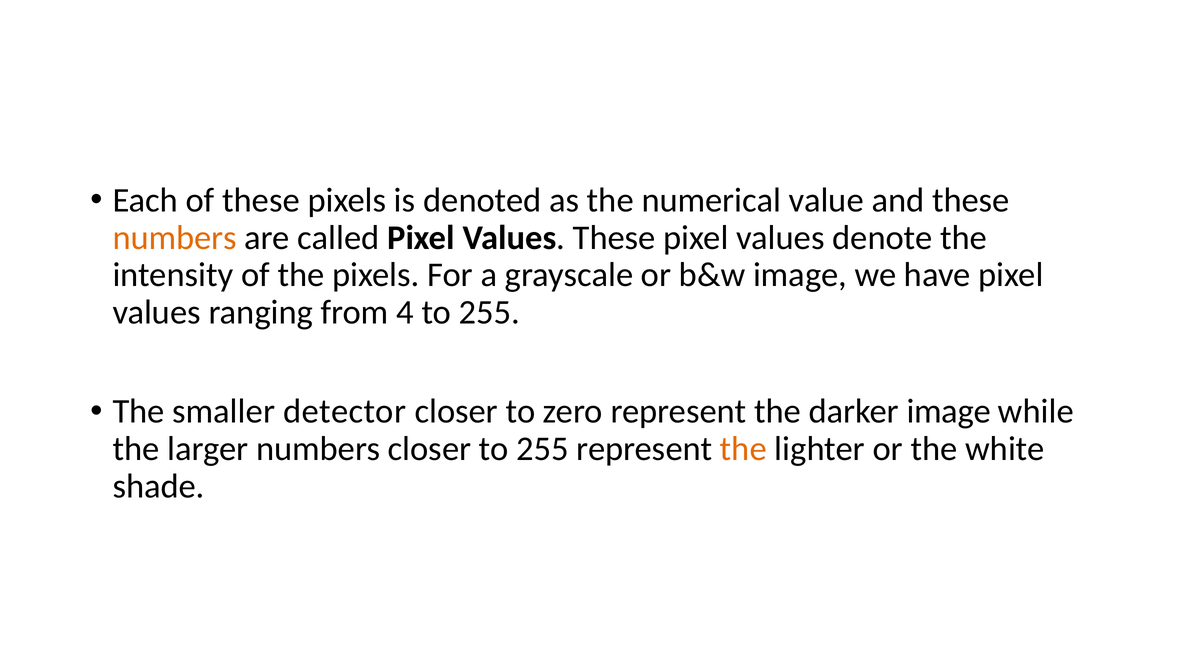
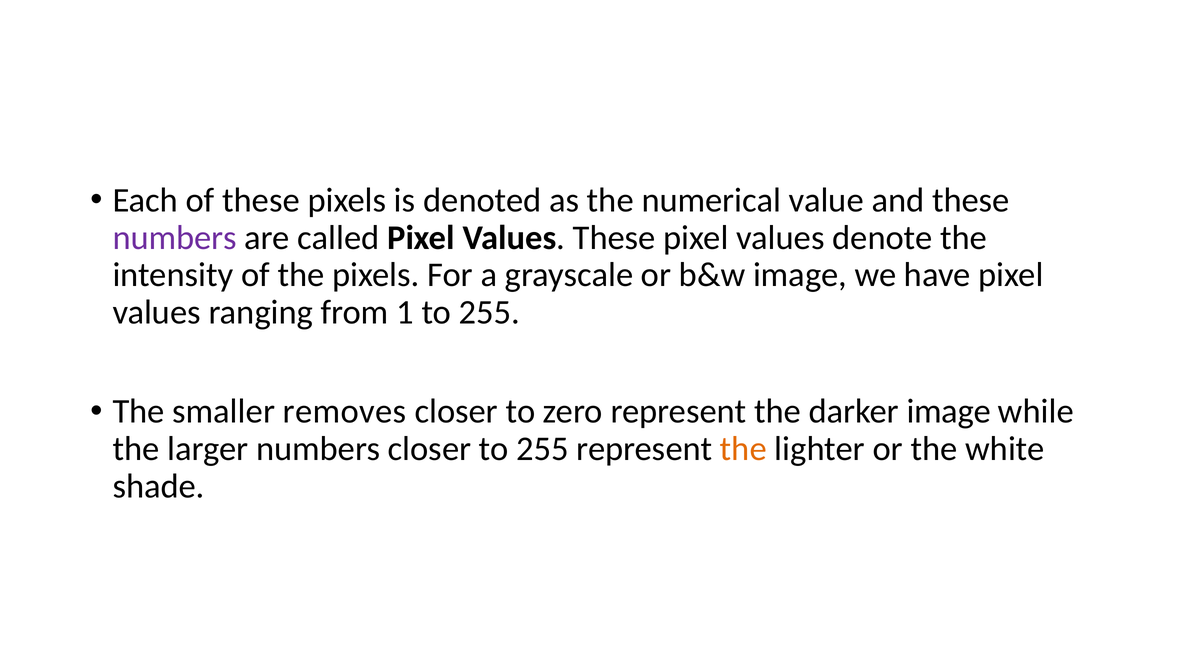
numbers at (175, 238) colour: orange -> purple
4: 4 -> 1
detector: detector -> removes
